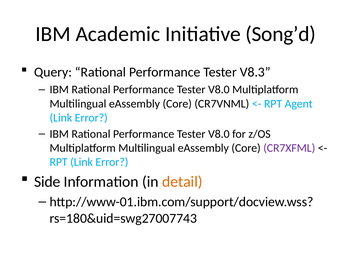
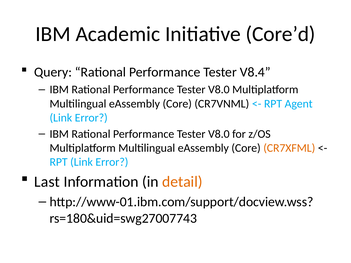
Song’d: Song’d -> Core’d
V8.3: V8.3 -> V8.4
CR7XFML colour: purple -> orange
Side: Side -> Last
